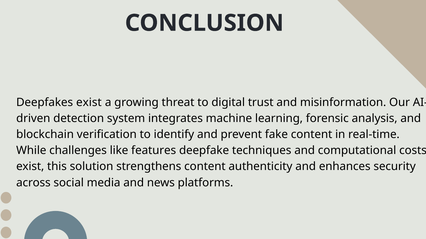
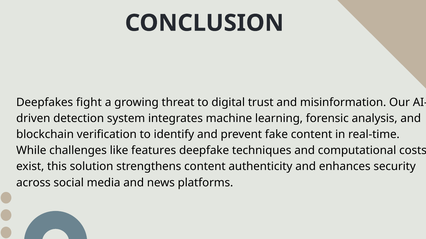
Deepfakes exist: exist -> fight
